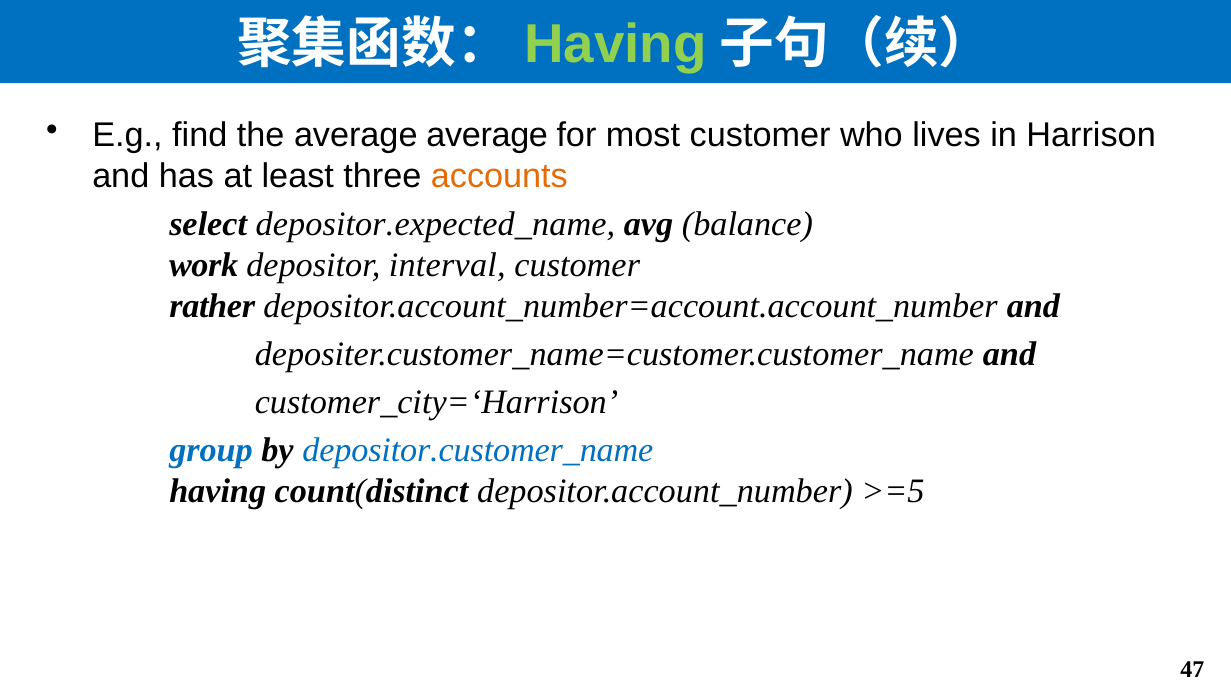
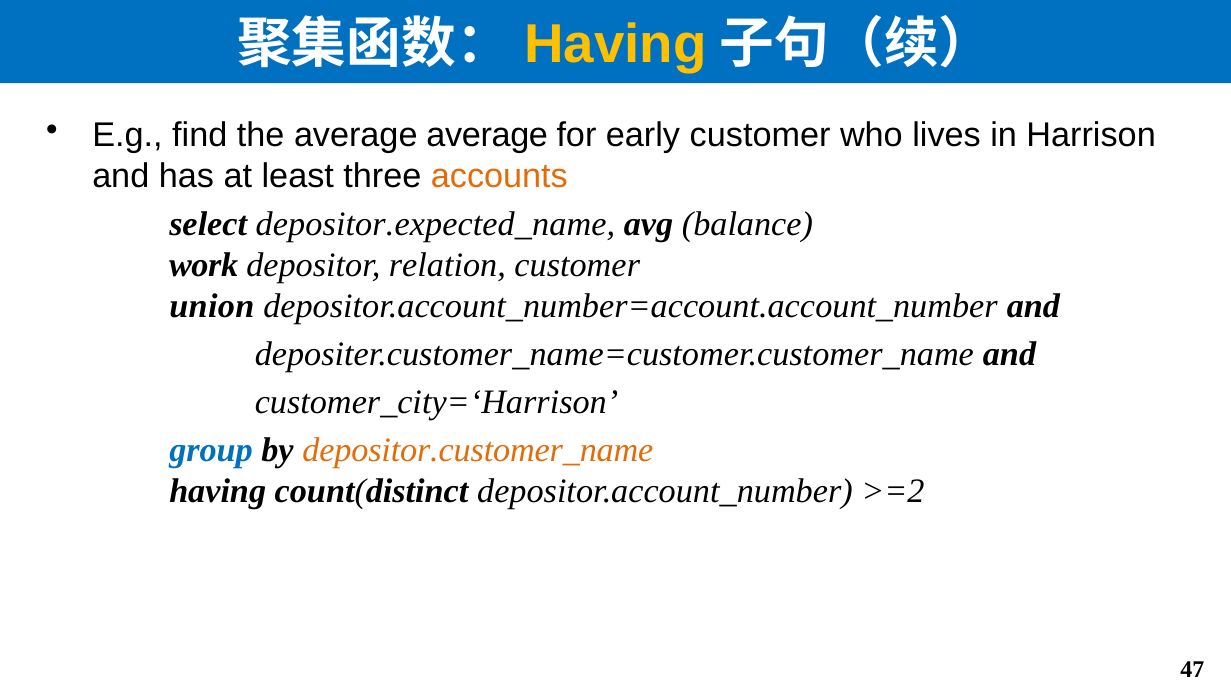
Having at (615, 44) colour: light green -> yellow
most: most -> early
interval: interval -> relation
rather: rather -> union
depositor.customer_name colour: blue -> orange
>=5: >=5 -> >=2
